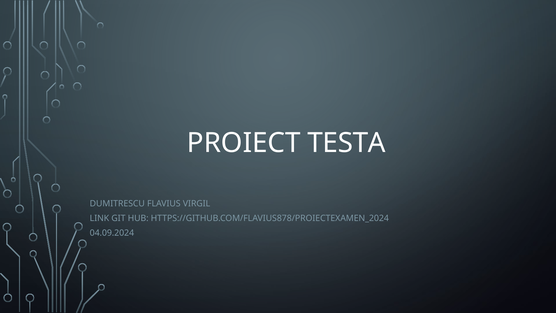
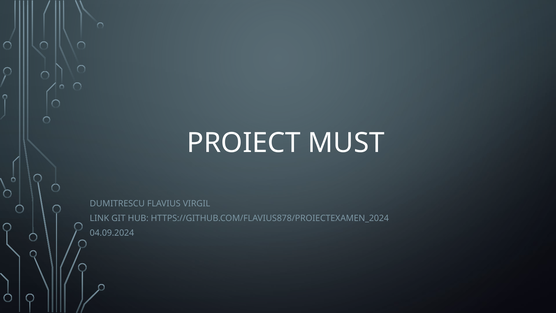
TESTA: TESTA -> MUST
